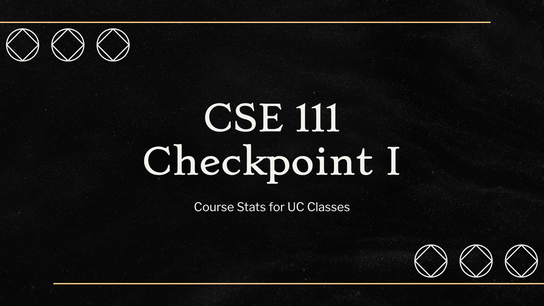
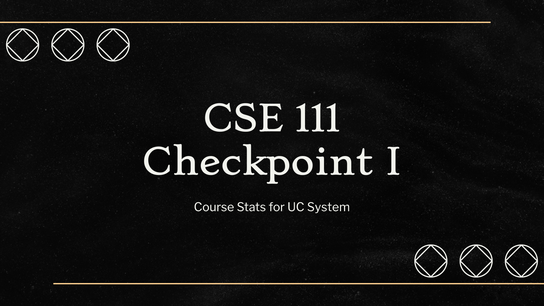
Classes: Classes -> System
